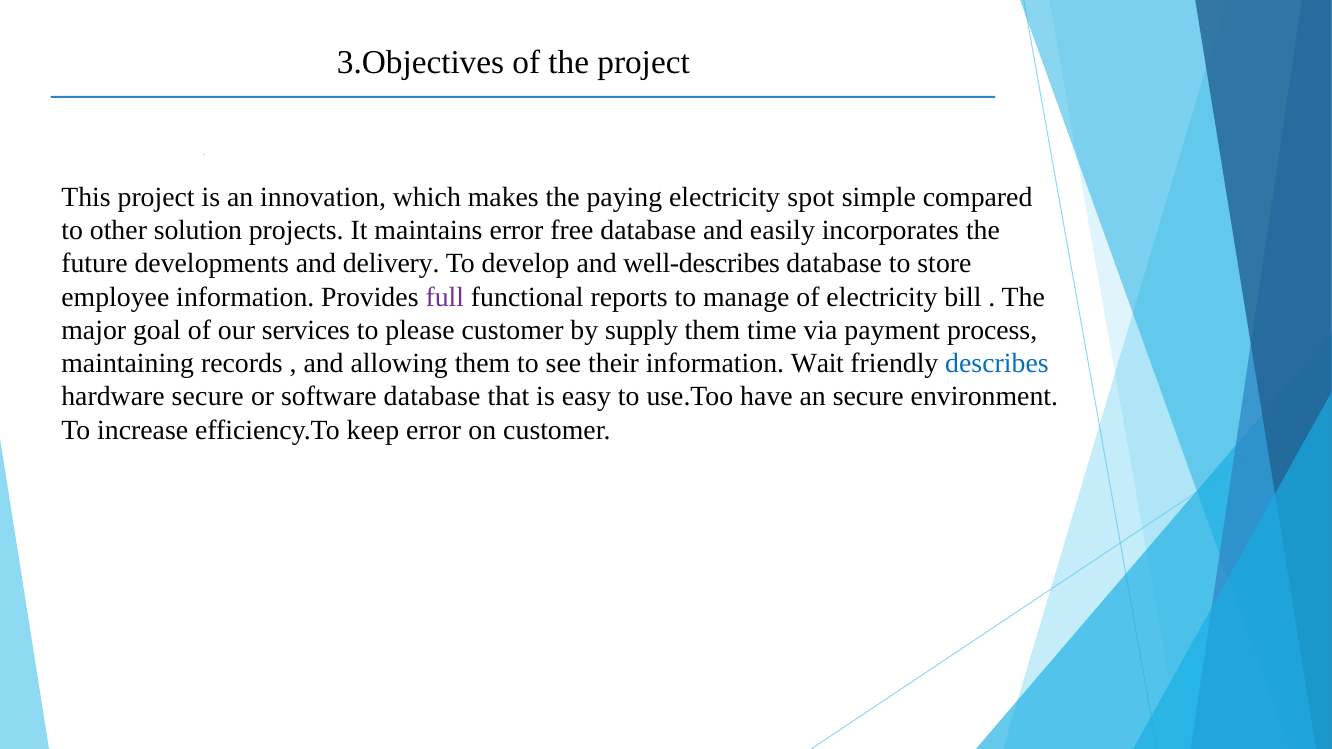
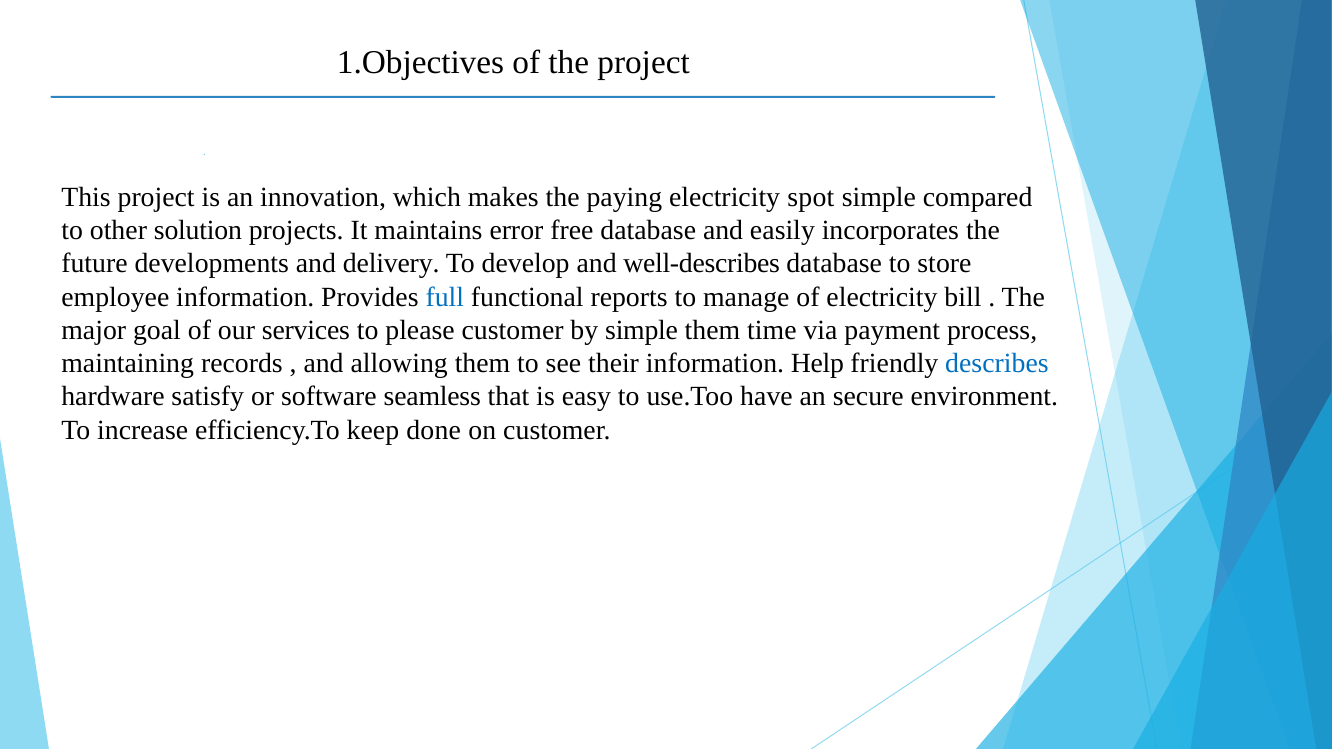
3.Objectives: 3.Objectives -> 1.Objectives
full colour: purple -> blue
by supply: supply -> simple
Wait: Wait -> Help
hardware secure: secure -> satisfy
software database: database -> seamless
keep error: error -> done
